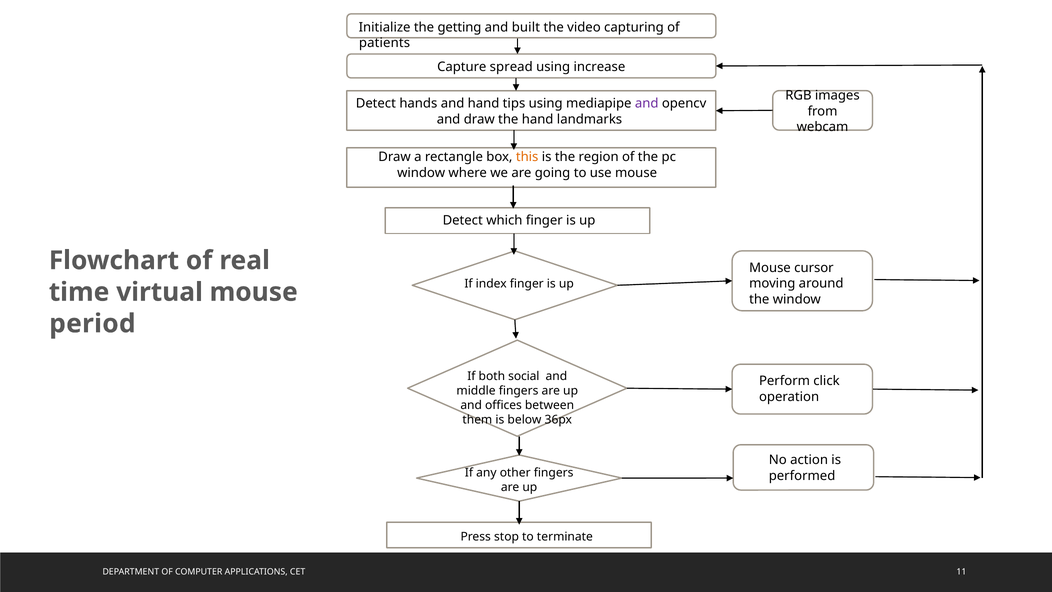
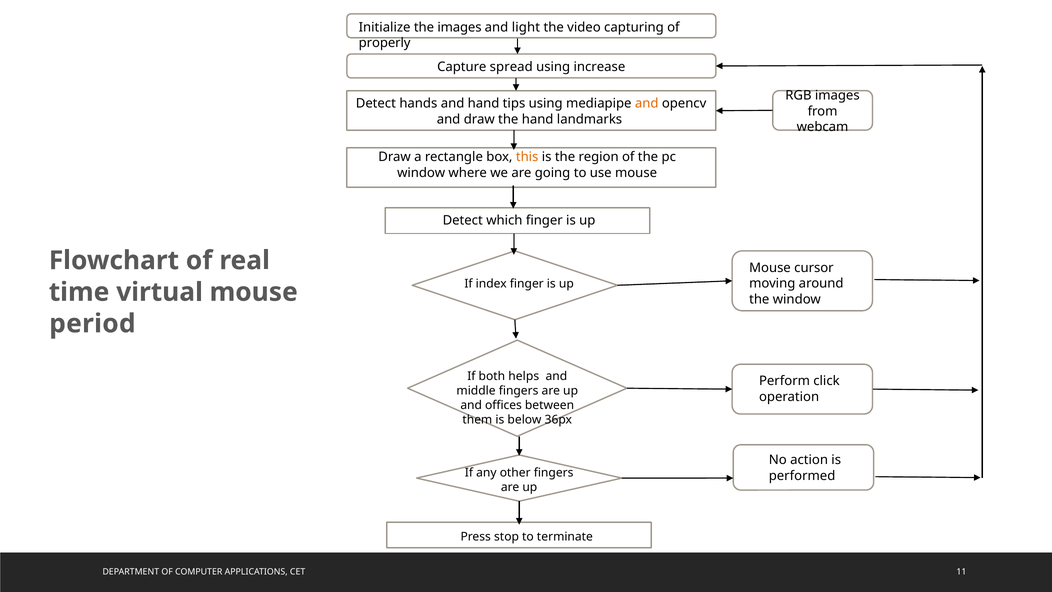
the getting: getting -> images
built: built -> light
patients: patients -> properly
and at (647, 103) colour: purple -> orange
social: social -> helps
